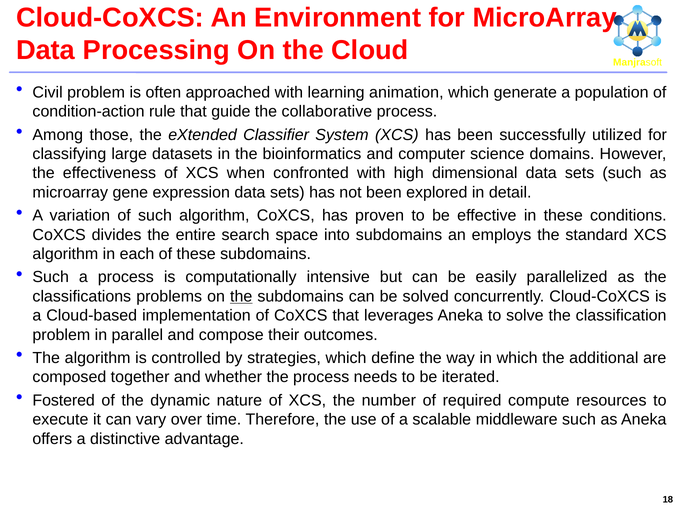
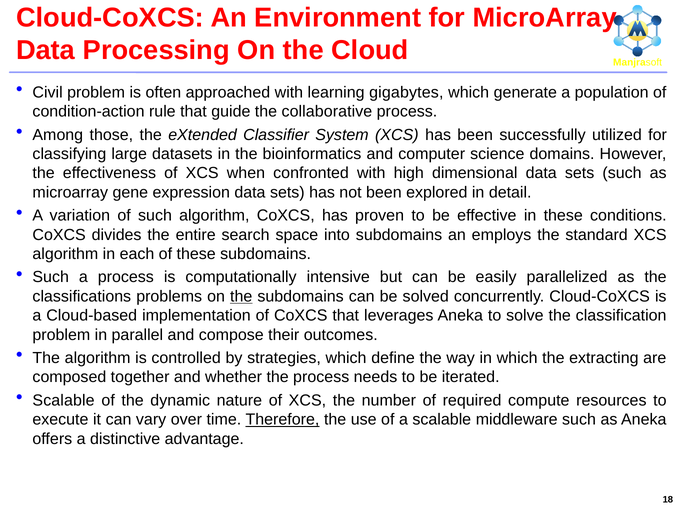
animation: animation -> gigabytes
additional: additional -> extracting
Fostered at (64, 400): Fostered -> Scalable
Therefore underline: none -> present
